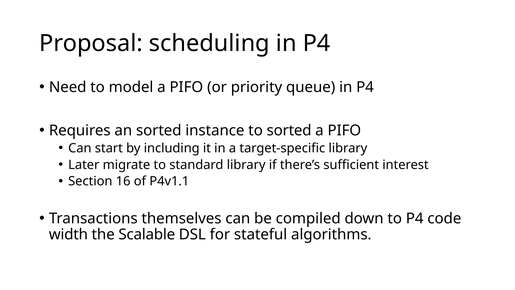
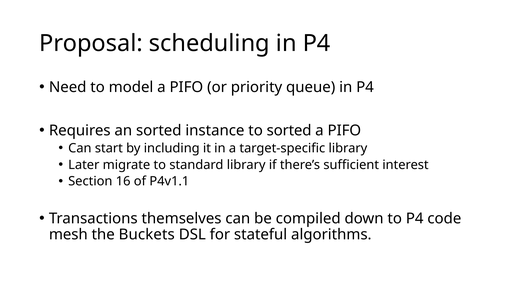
width: width -> mesh
Scalable: Scalable -> Buckets
